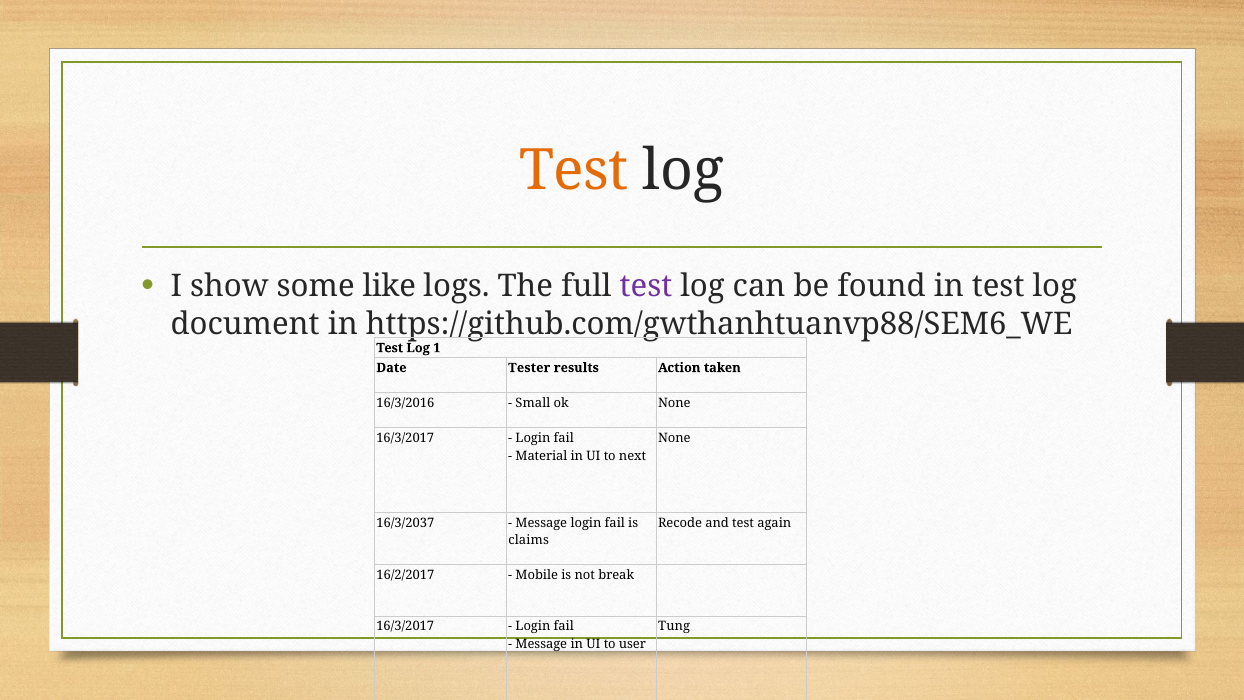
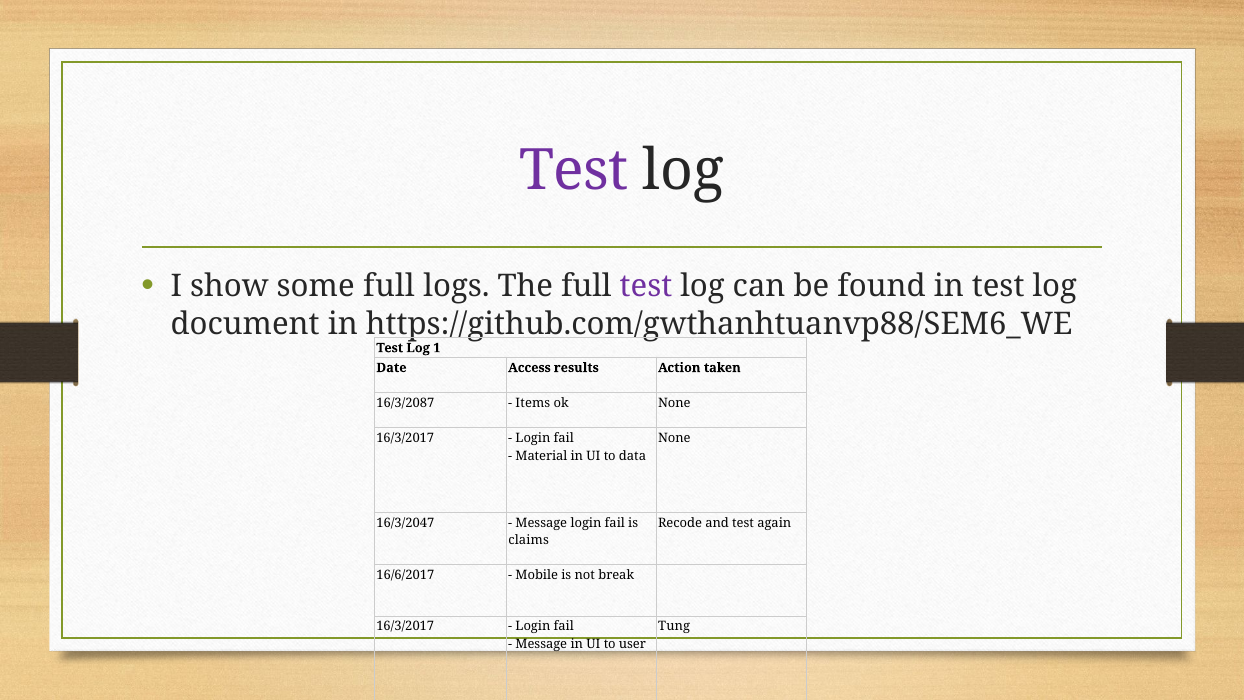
Test at (574, 171) colour: orange -> purple
some like: like -> full
Tester: Tester -> Access
16/3/2016: 16/3/2016 -> 16/3/2087
Small: Small -> Items
next: next -> data
16/3/2037: 16/3/2037 -> 16/3/2047
16/2/2017: 16/2/2017 -> 16/6/2017
